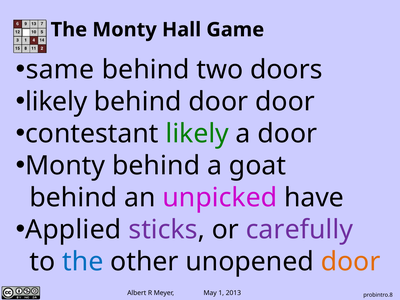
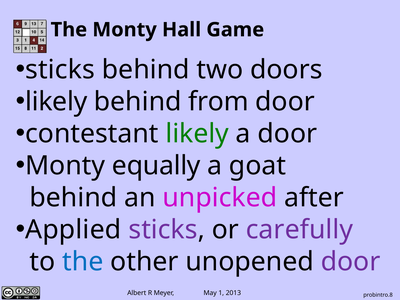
same at (60, 70): same -> sticks
behind door: door -> from
Monty behind: behind -> equally
have: have -> after
door at (351, 262) colour: orange -> purple
